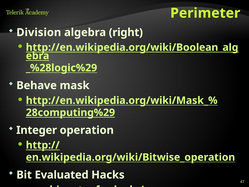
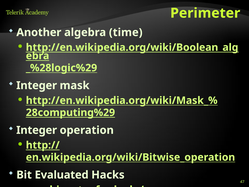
Division: Division -> Another
right: right -> time
Behave at (37, 85): Behave -> Integer
